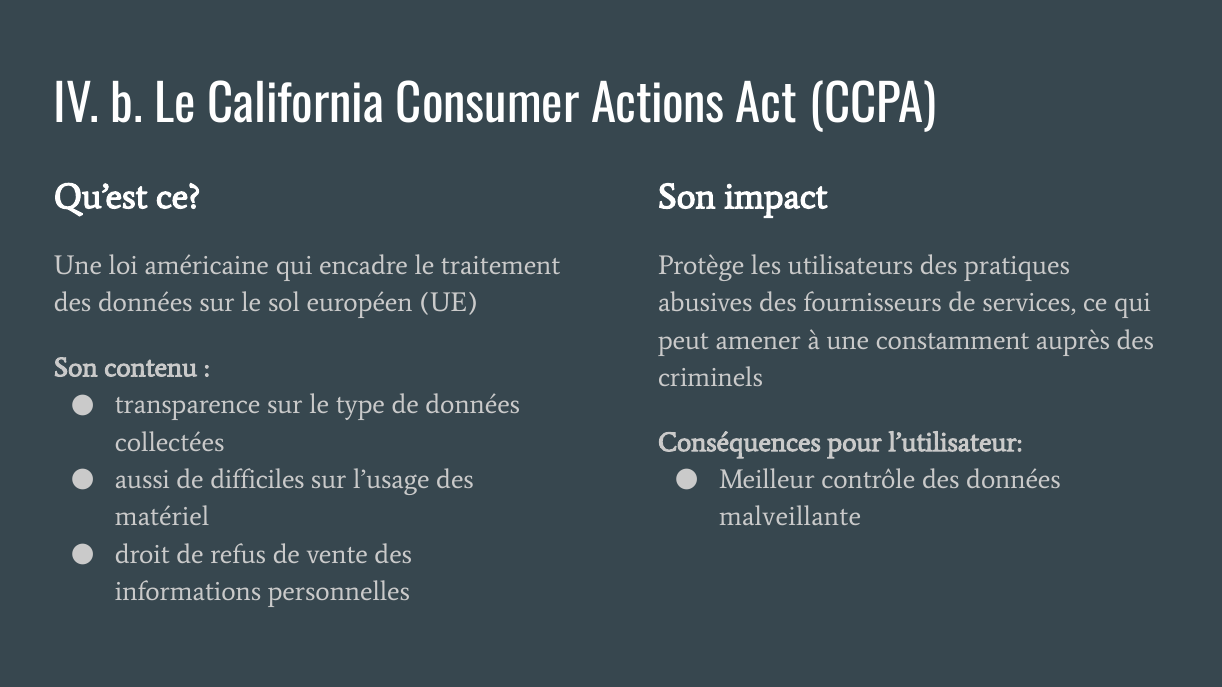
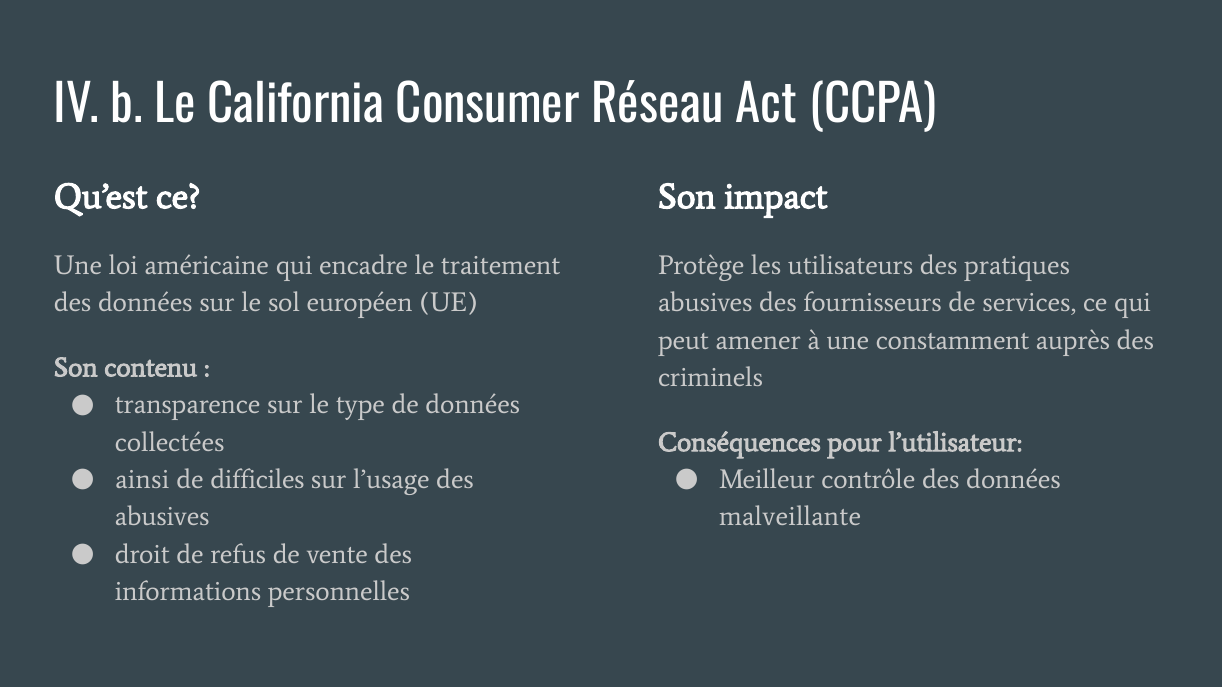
Actions: Actions -> Réseau
aussi: aussi -> ainsi
matériel at (162, 517): matériel -> abusives
